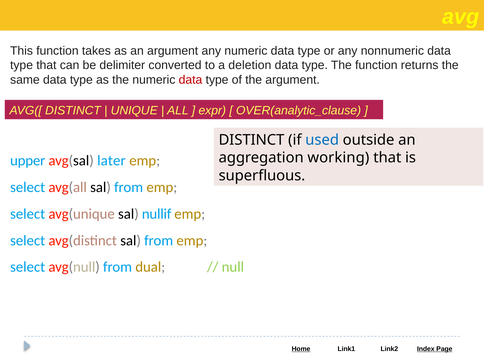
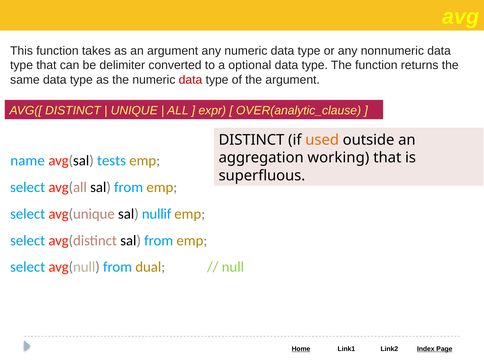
deletion: deletion -> optional
used colour: blue -> orange
upper: upper -> name
later: later -> tests
